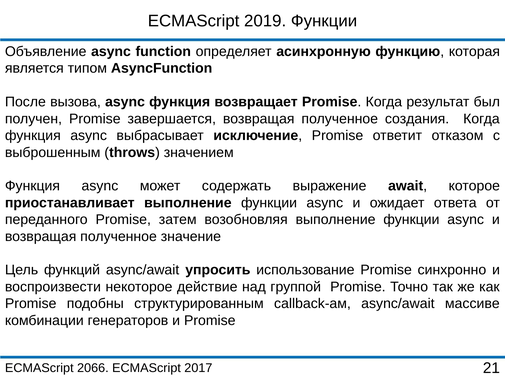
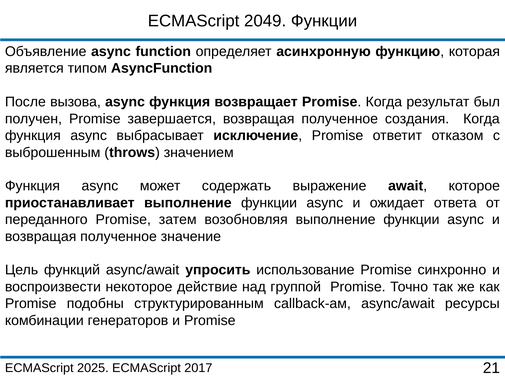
2019: 2019 -> 2049
массиве: массиве -> ресурсы
2066: 2066 -> 2025
